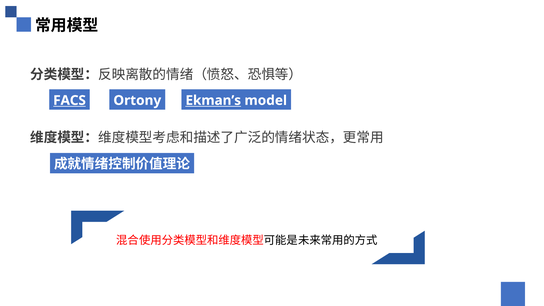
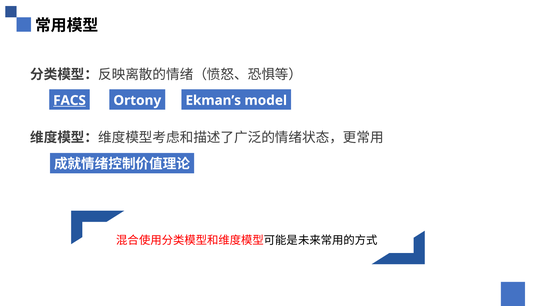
Ekman’s underline: present -> none
